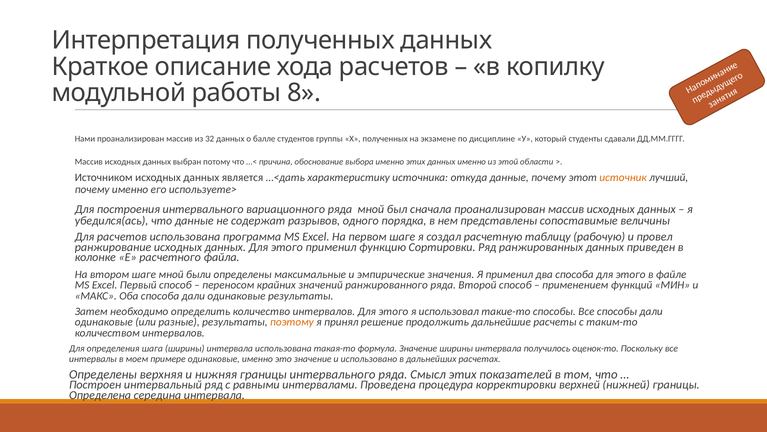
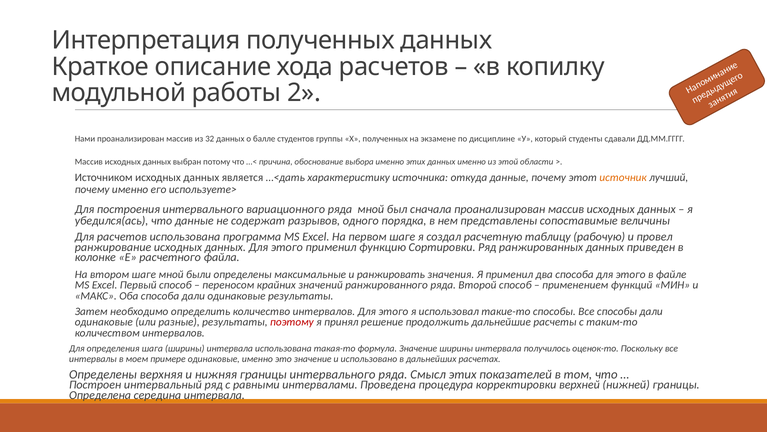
8: 8 -> 2
эмпирические: эмпирические -> ранжировать
поэтому colour: orange -> red
